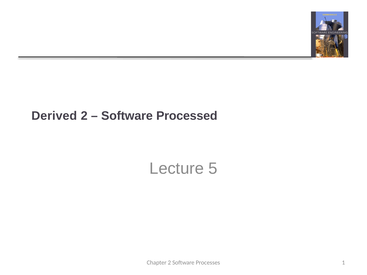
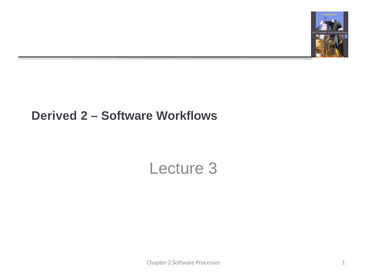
Processed: Processed -> Workflows
5: 5 -> 3
